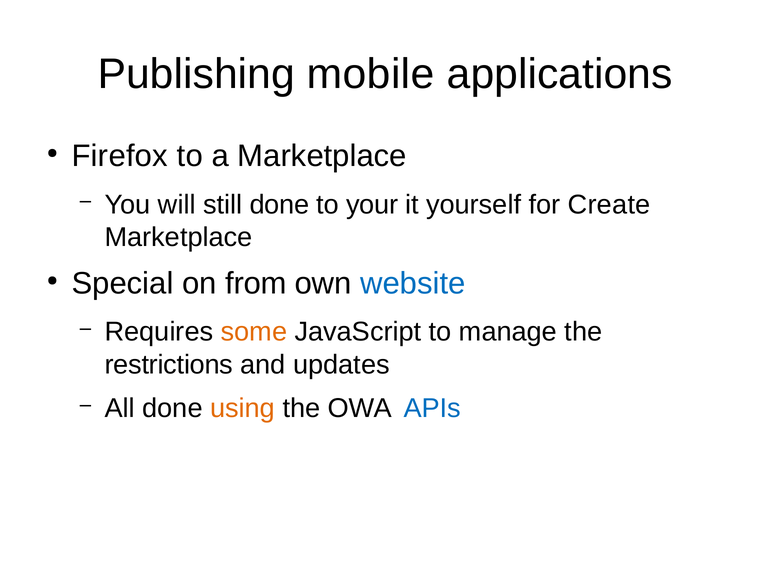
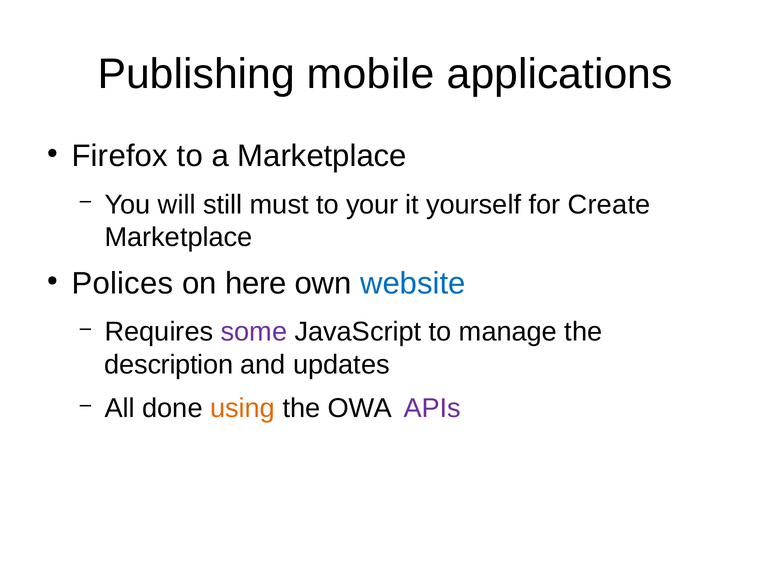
still done: done -> must
Special: Special -> Polices
from: from -> here
some colour: orange -> purple
restrictions: restrictions -> description
APIs colour: blue -> purple
